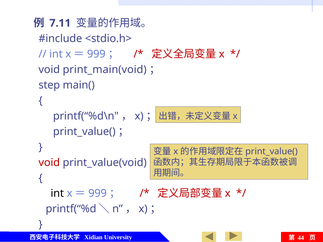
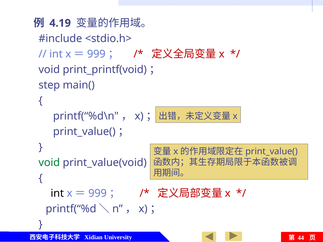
7.11: 7.11 -> 4.19
print_main(void: print_main(void -> print_printf(void
void at (49, 163) colour: red -> green
